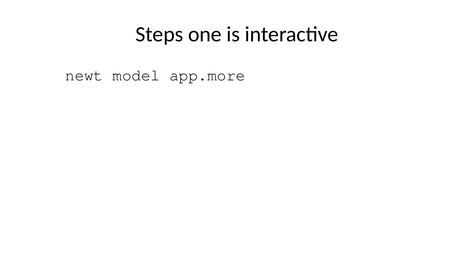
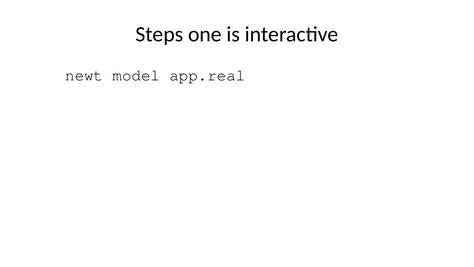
app.more: app.more -> app.real
